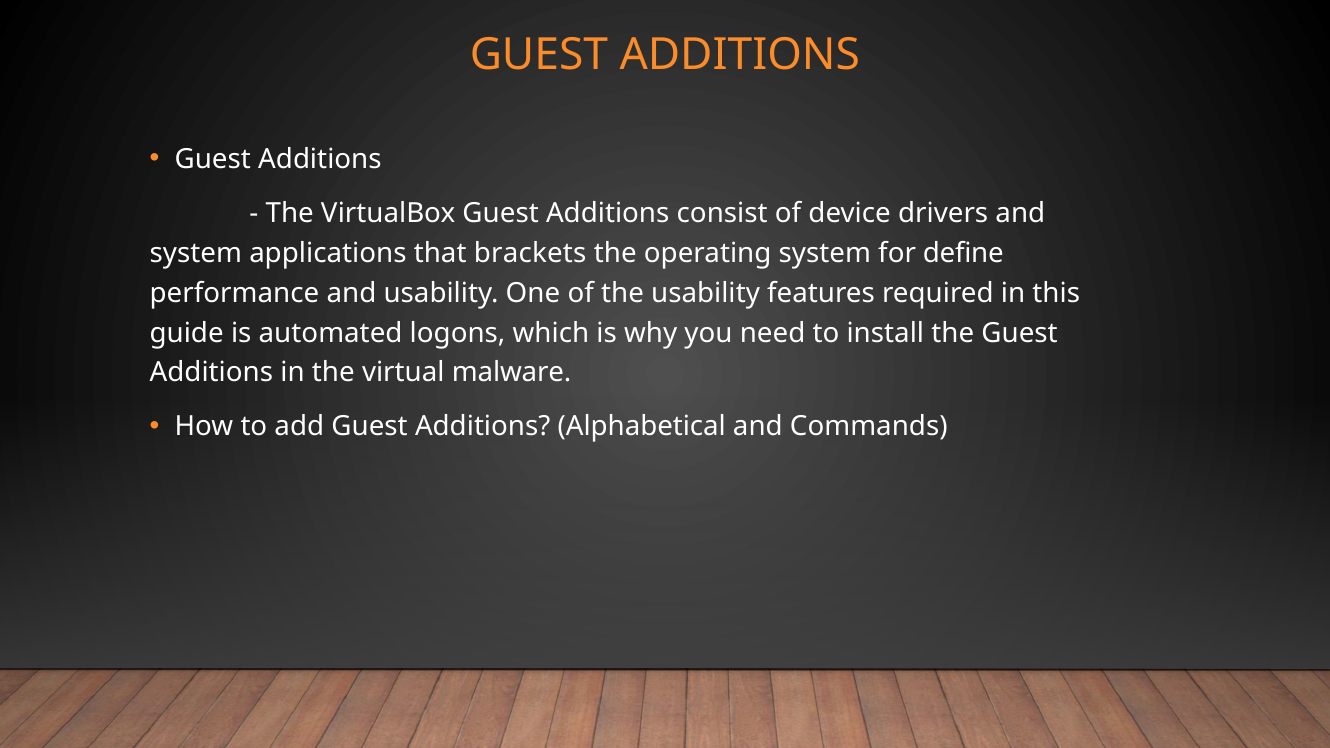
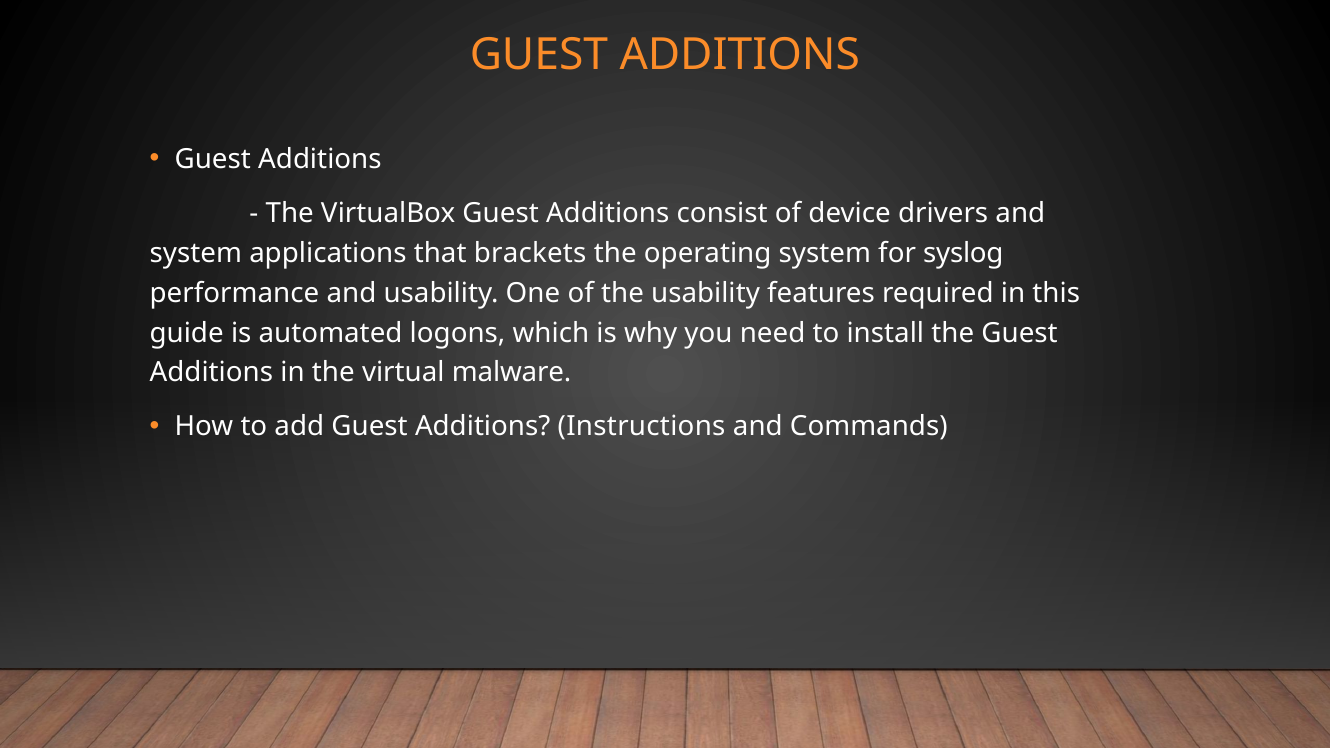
define: define -> syslog
Alphabetical: Alphabetical -> Instructions
